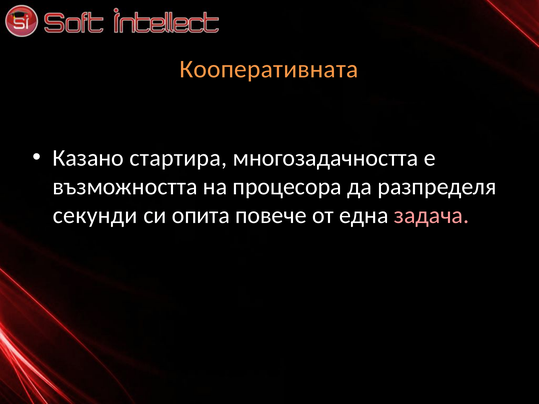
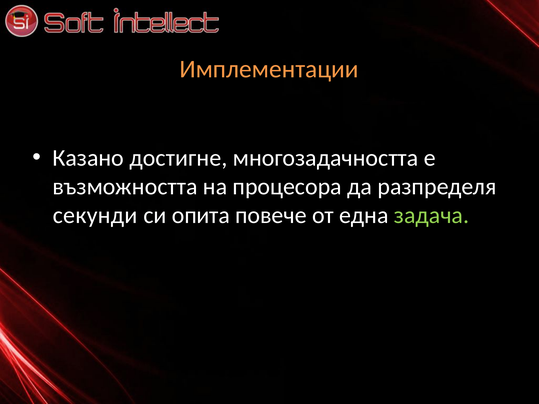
Кооперативната: Кооперативната -> Имплементации
стартира: стартира -> достигне
задача colour: pink -> light green
